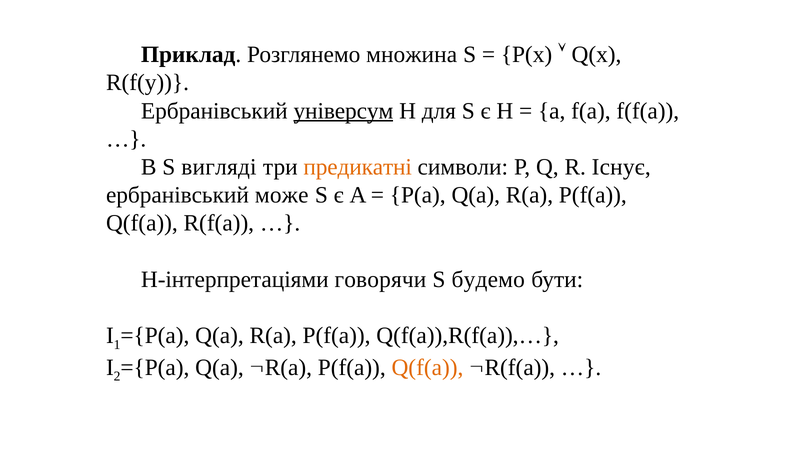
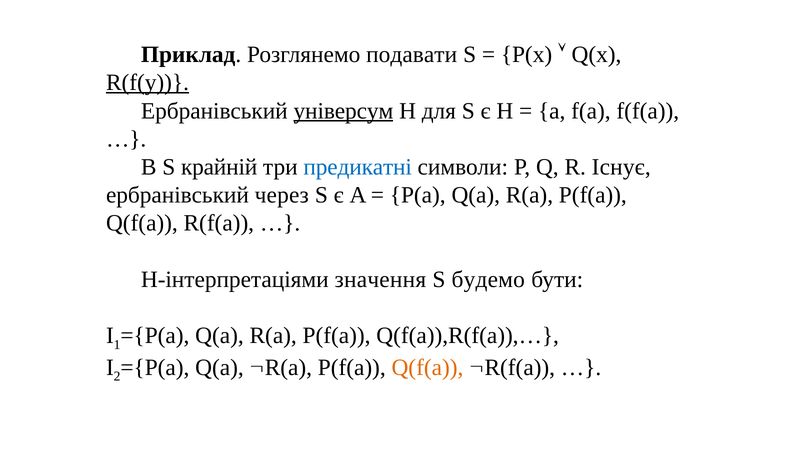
множина: множина -> подавати
R(f(y underline: none -> present
вигляді: вигляді -> крайній
предикатні colour: orange -> blue
може: може -> через
говорячи: говорячи -> значення
